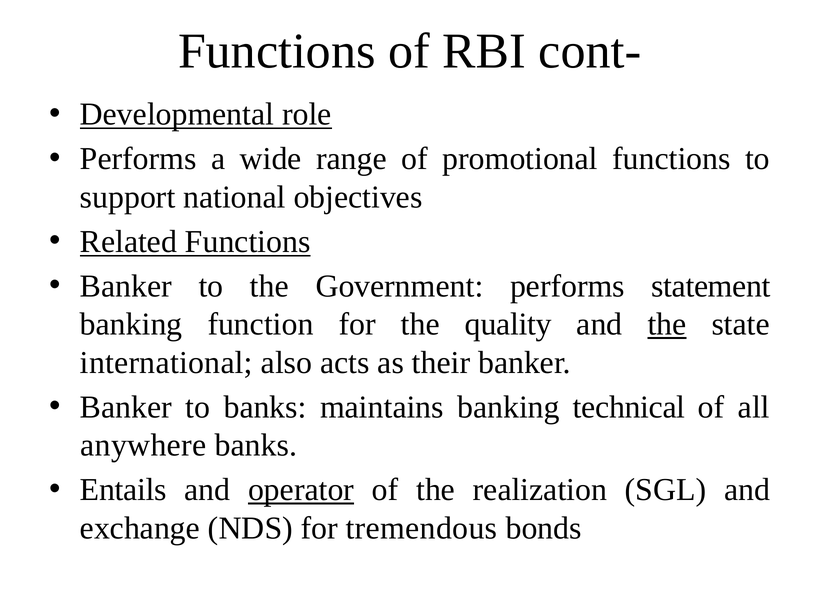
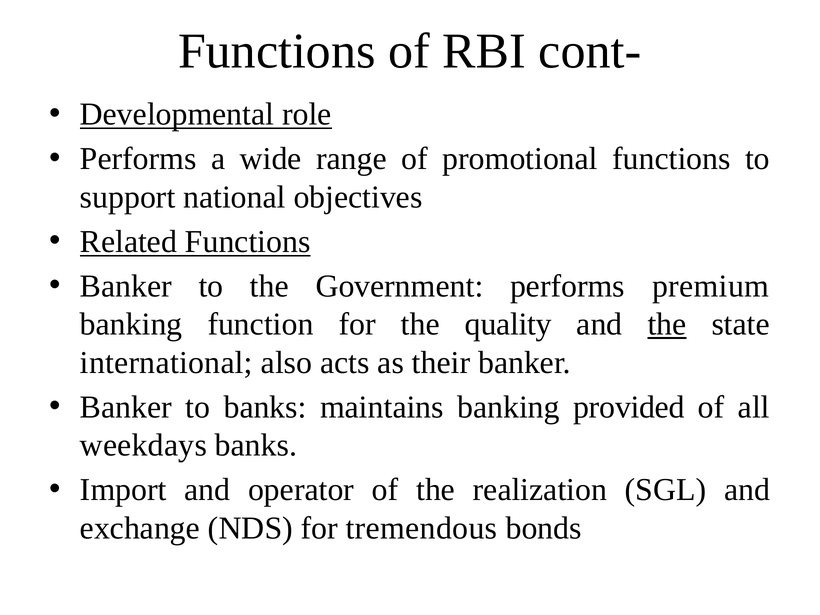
statement: statement -> premium
technical: technical -> provided
anywhere: anywhere -> weekdays
Entails: Entails -> Import
operator underline: present -> none
